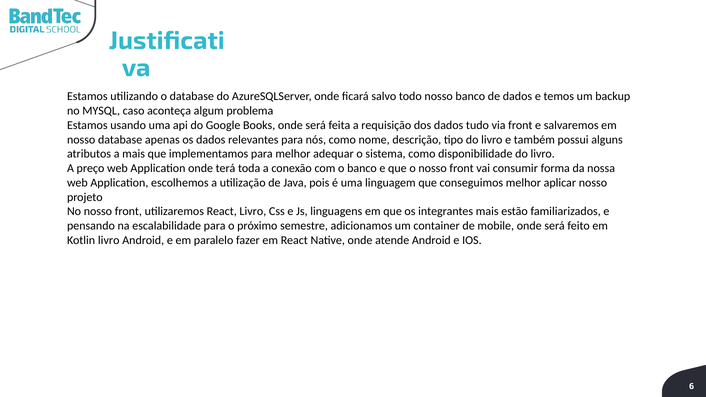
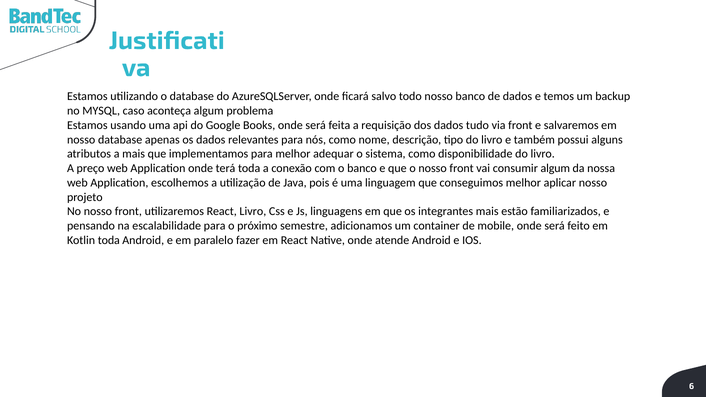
consumir forma: forma -> algum
Kotlin livro: livro -> toda
